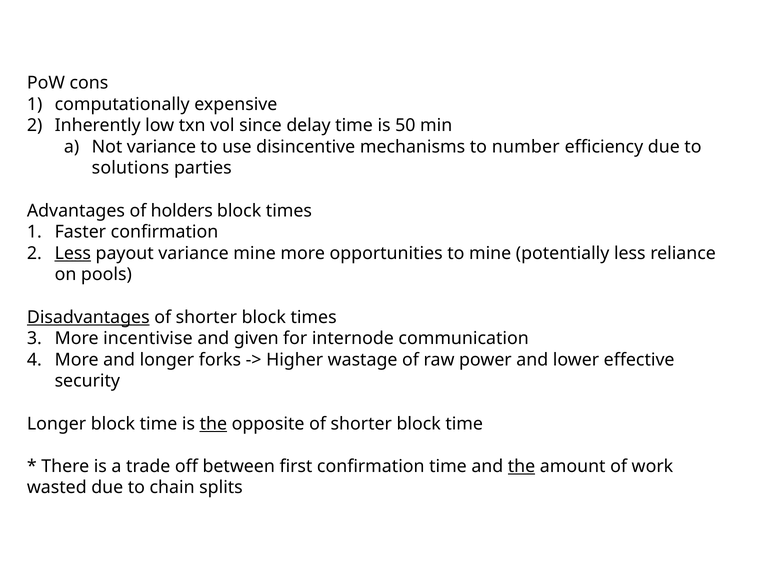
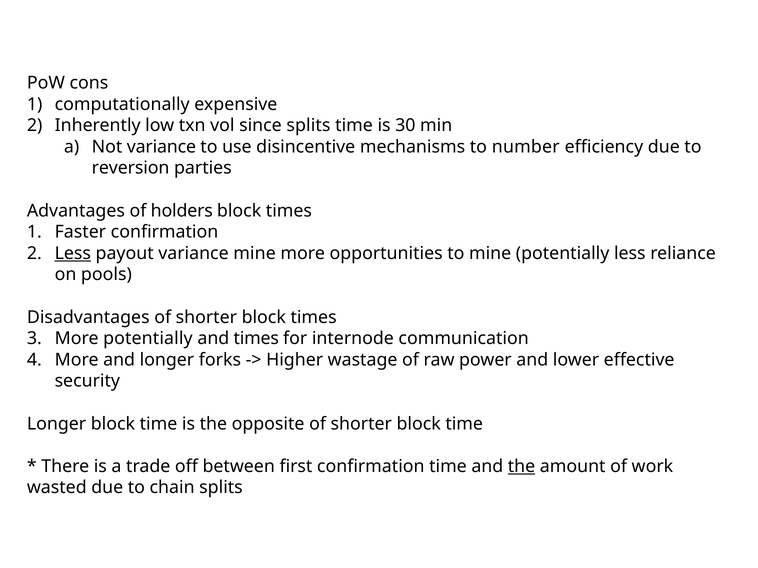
since delay: delay -> splits
50: 50 -> 30
solutions: solutions -> reversion
Disadvantages underline: present -> none
More incentivise: incentivise -> potentially
and given: given -> times
the at (213, 424) underline: present -> none
